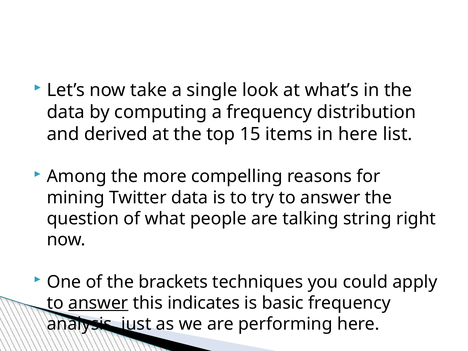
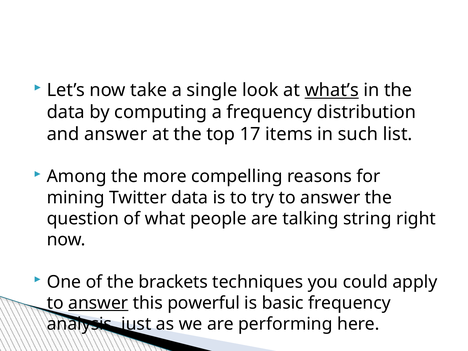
what’s underline: none -> present
and derived: derived -> answer
15: 15 -> 17
in here: here -> such
indicates: indicates -> powerful
